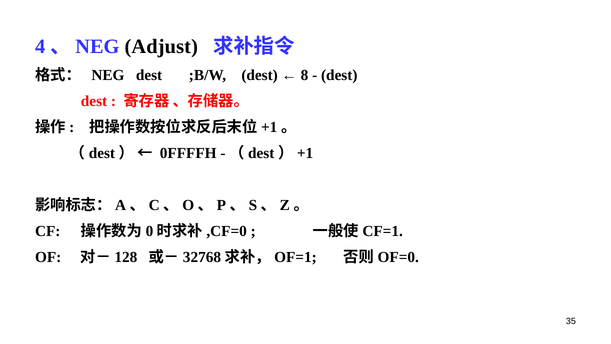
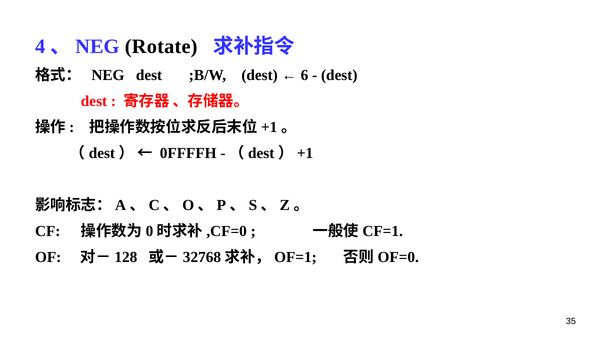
Adjust: Adjust -> Rotate
8: 8 -> 6
